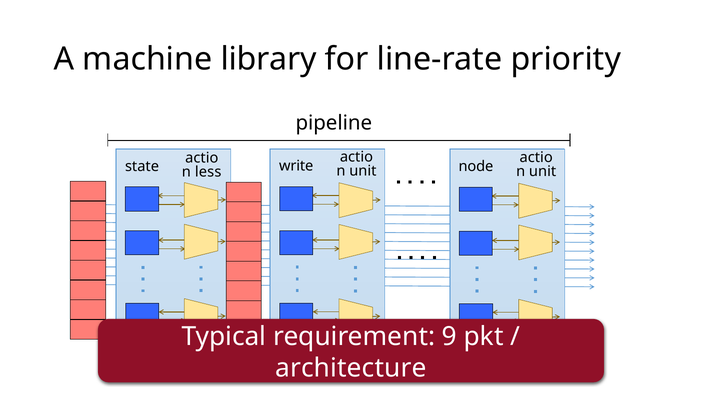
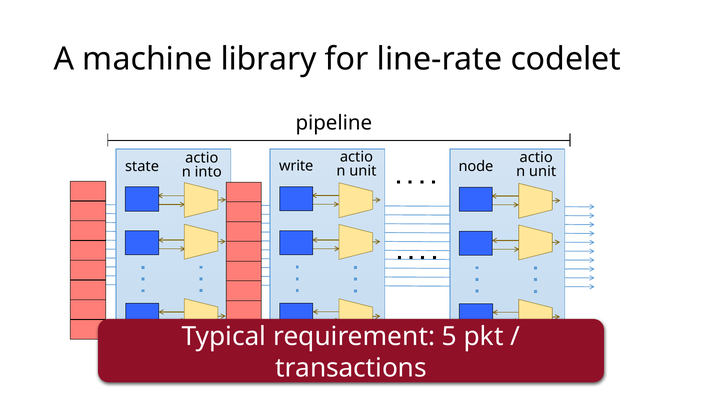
priority: priority -> codelet
less: less -> into
9: 9 -> 5
architecture: architecture -> transactions
